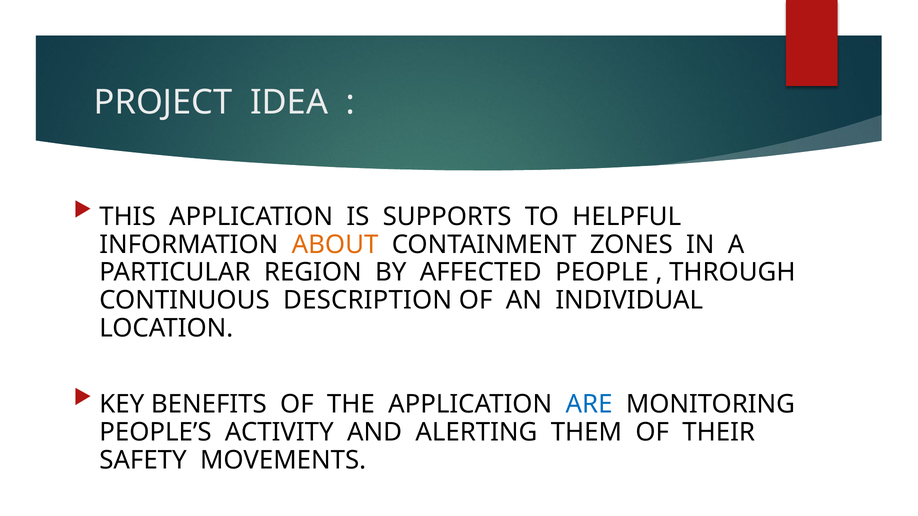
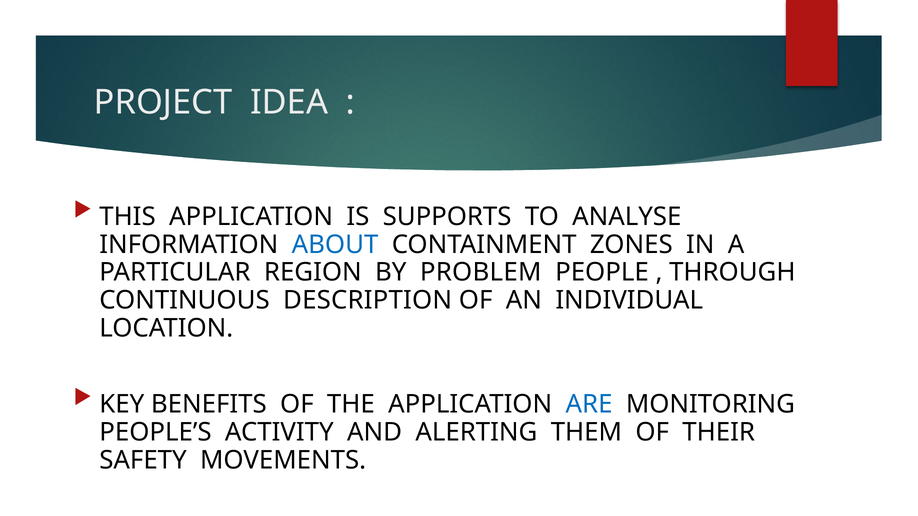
HELPFUL: HELPFUL -> ANALYSE
ABOUT colour: orange -> blue
AFFECTED: AFFECTED -> PROBLEM
